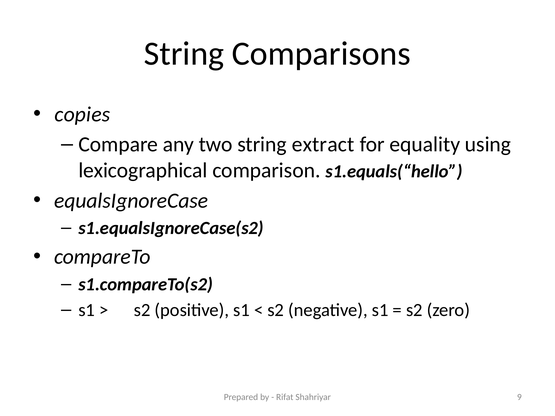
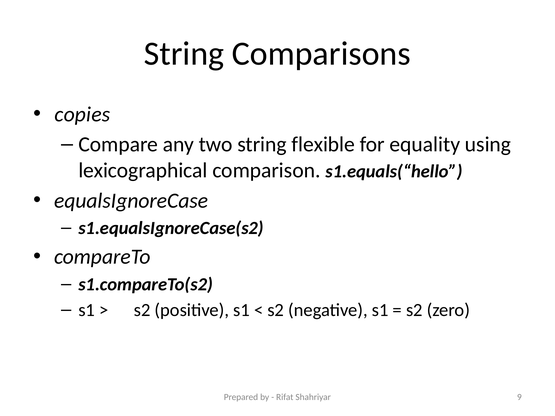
extract: extract -> flexible
